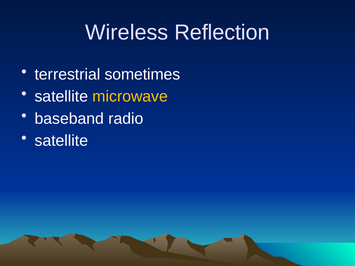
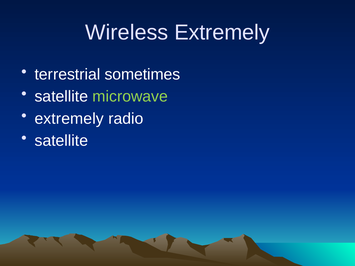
Wireless Reflection: Reflection -> Extremely
microwave colour: yellow -> light green
baseband at (69, 119): baseband -> extremely
